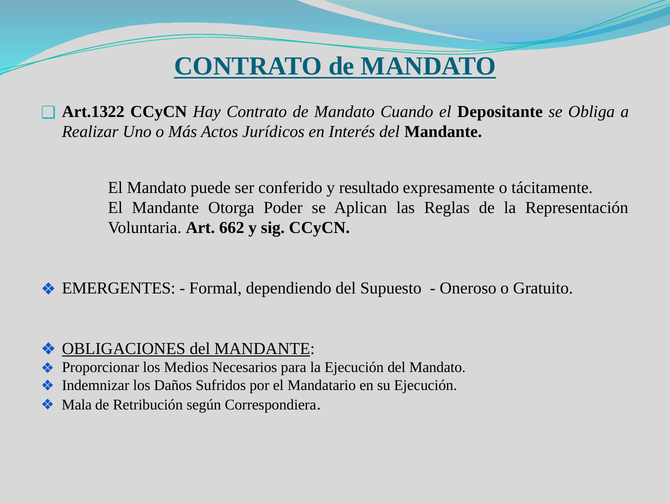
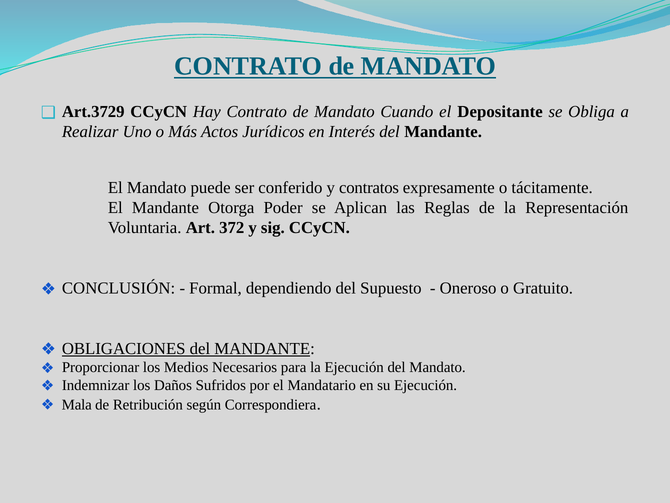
Art.1322: Art.1322 -> Art.3729
resultado: resultado -> contratos
662: 662 -> 372
EMERGENTES: EMERGENTES -> CONCLUSIÓN
